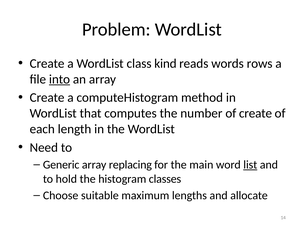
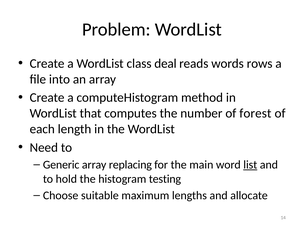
kind: kind -> deal
into underline: present -> none
of create: create -> forest
classes: classes -> testing
